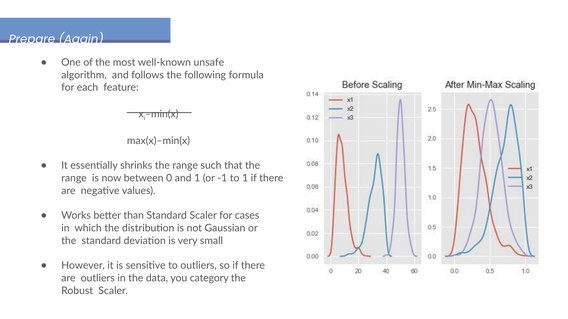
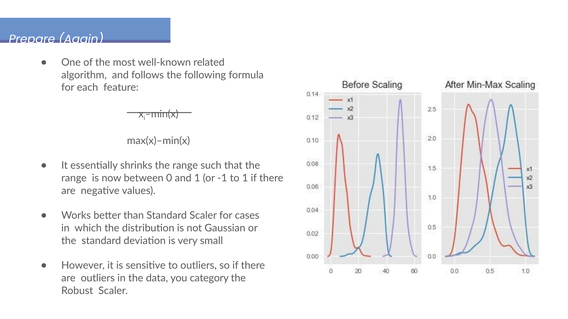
unsafe: unsafe -> related
